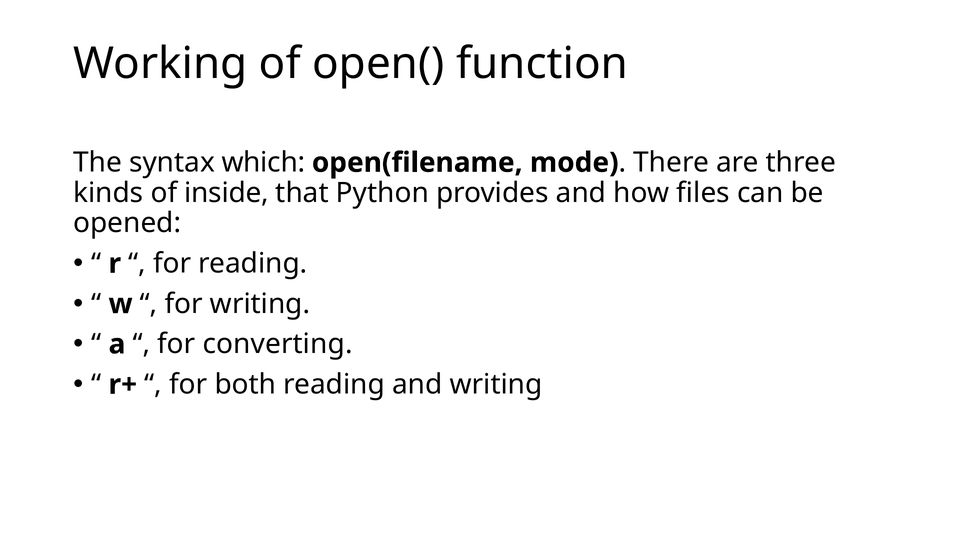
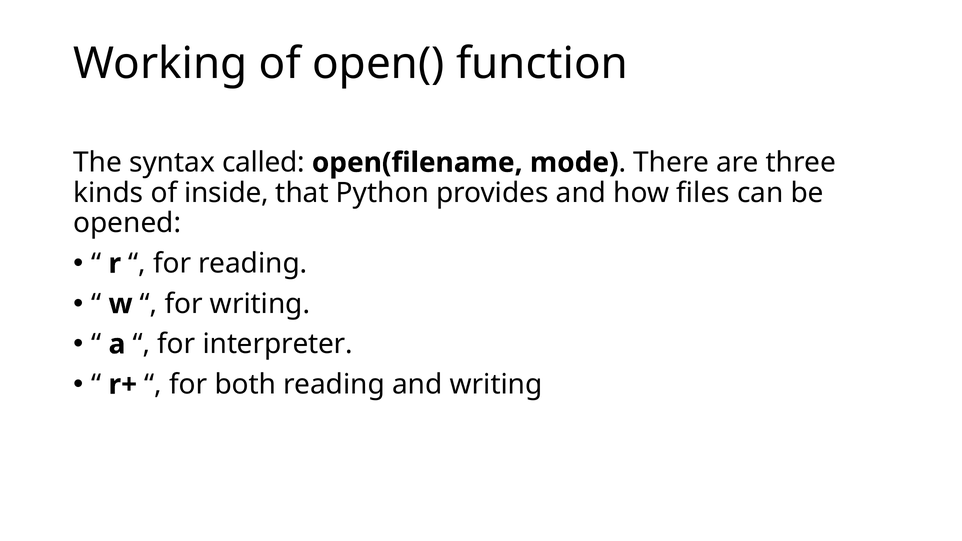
which: which -> called
converting: converting -> interpreter
